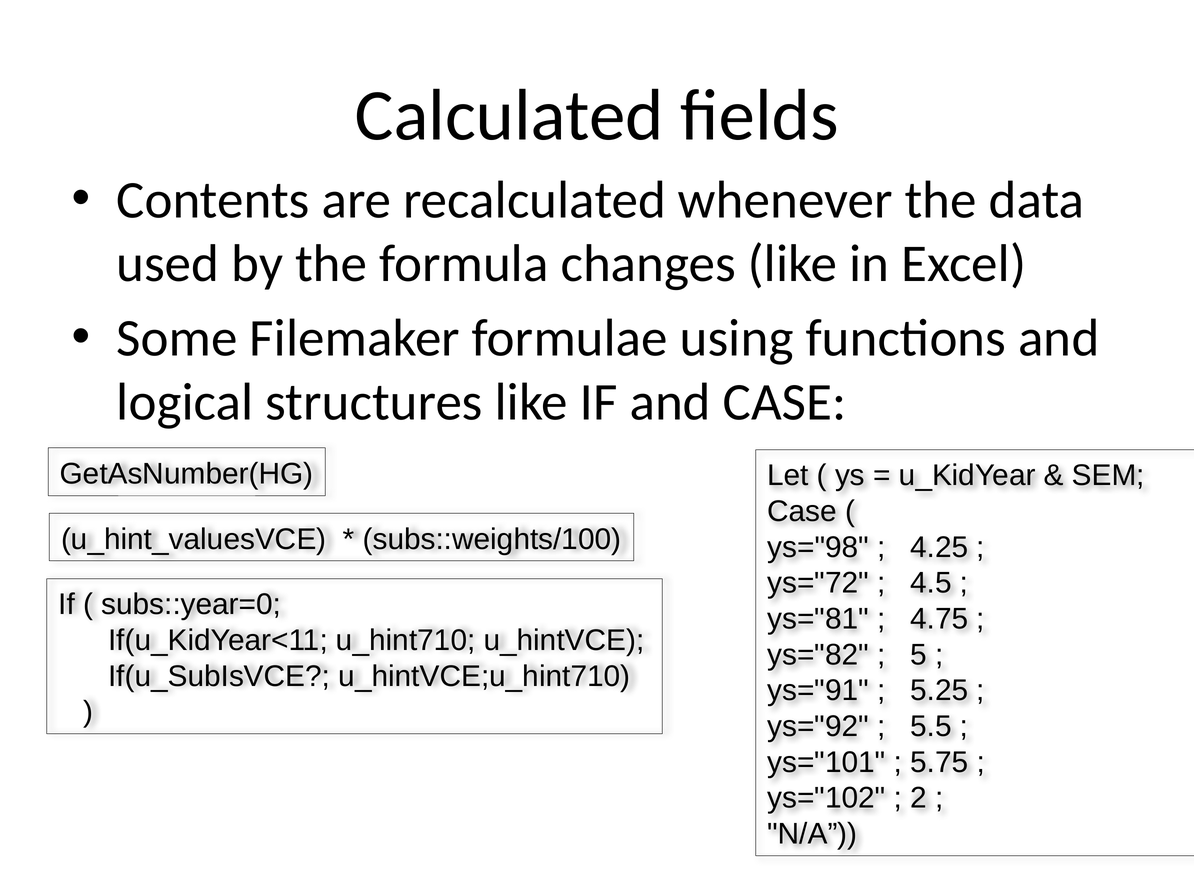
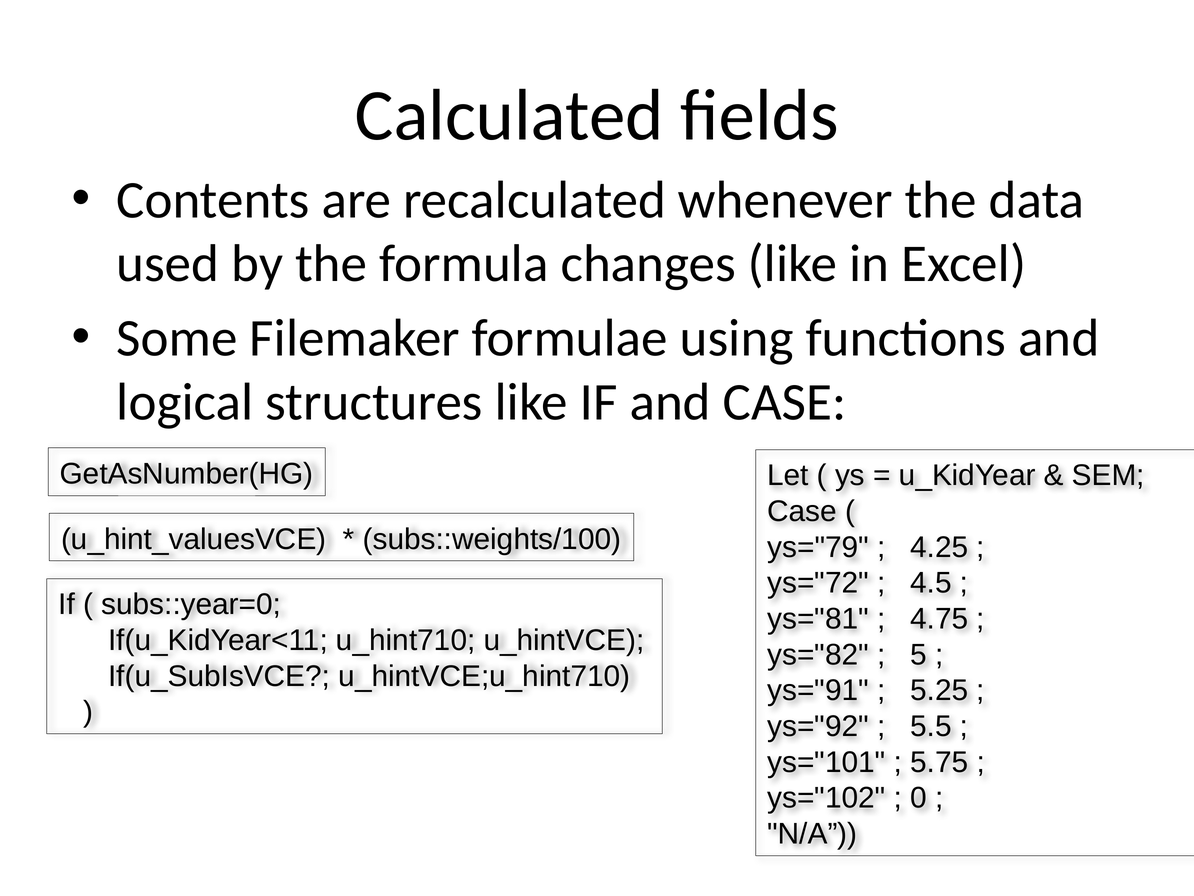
ys="98: ys="98 -> ys="79
2: 2 -> 0
